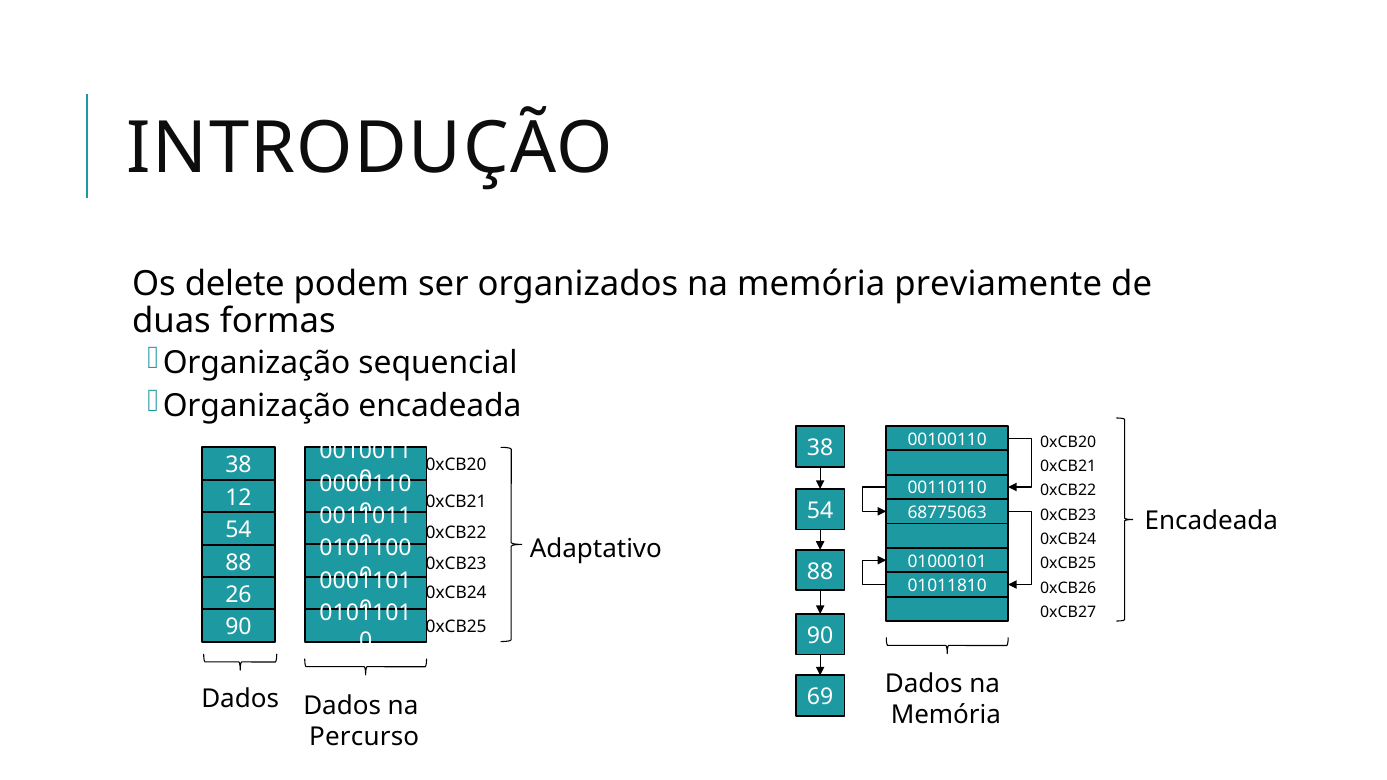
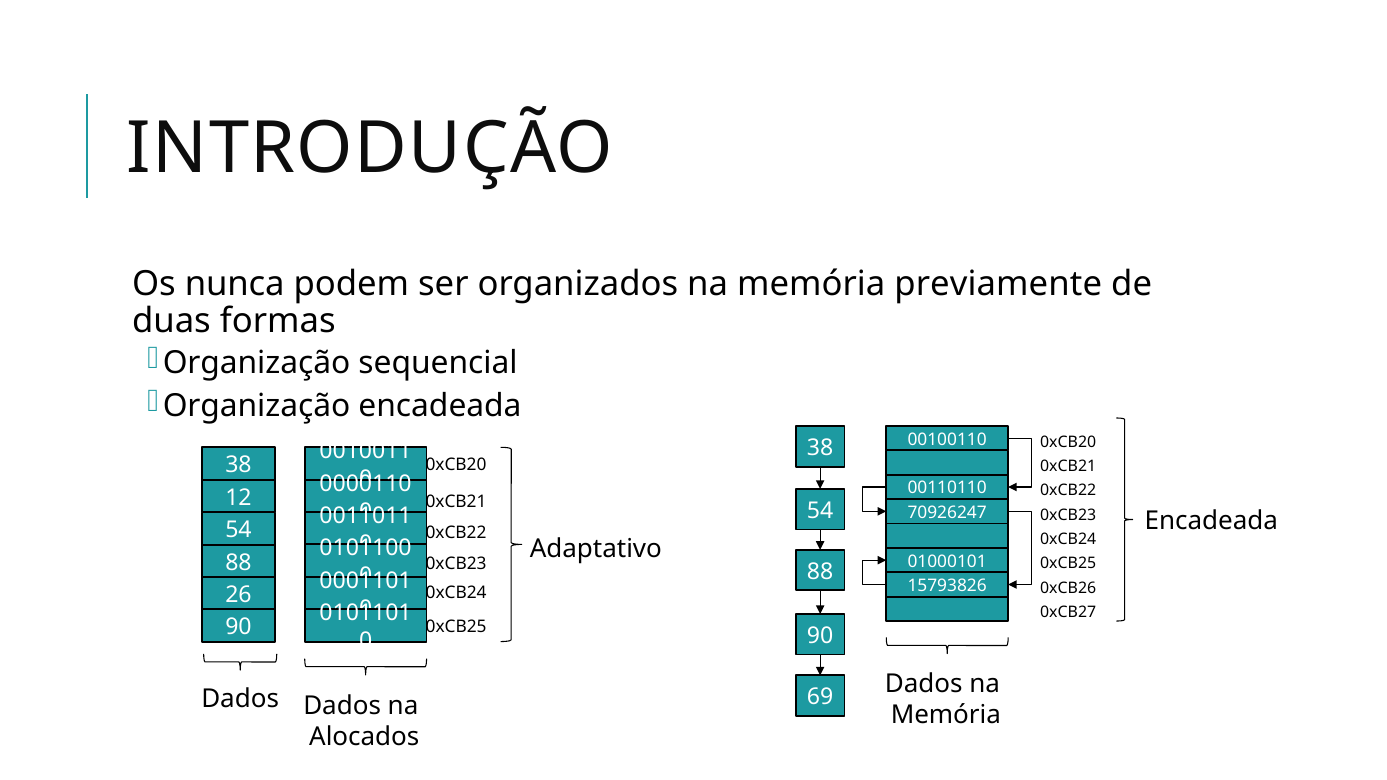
delete: delete -> nunca
68775063: 68775063 -> 70926247
01011810: 01011810 -> 15793826
Percurso: Percurso -> Alocados
